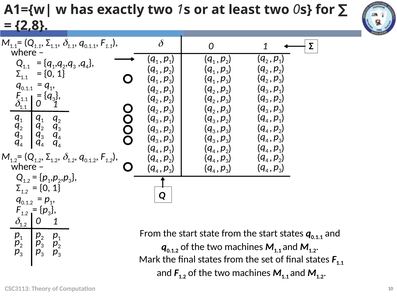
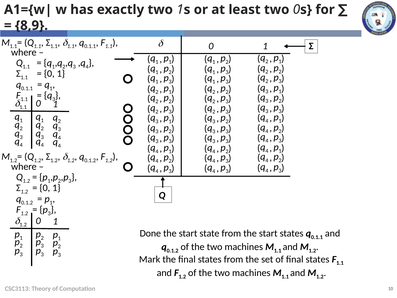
2,8: 2,8 -> 8,9
From at (150, 233): From -> Done
